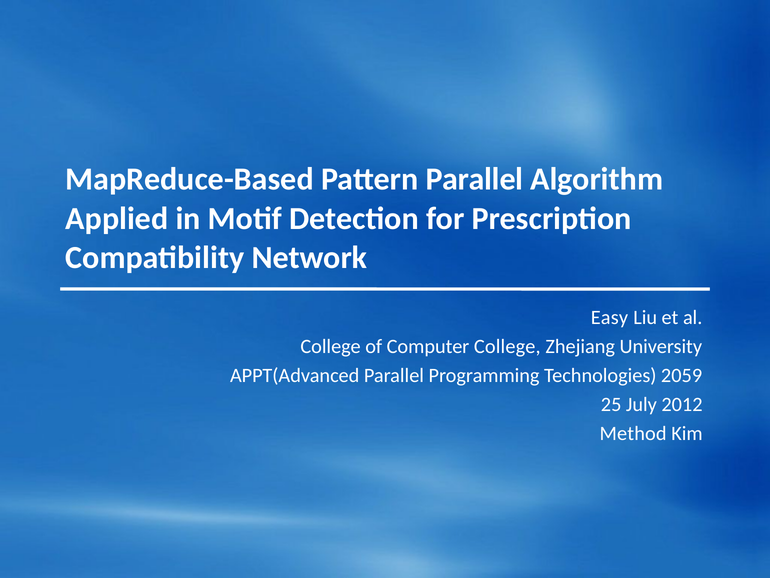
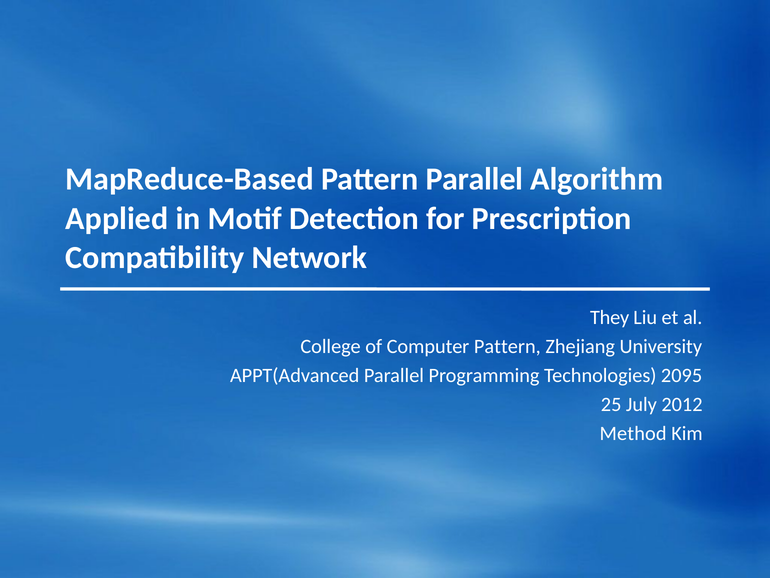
Easy: Easy -> They
Computer College: College -> Pattern
2059: 2059 -> 2095
